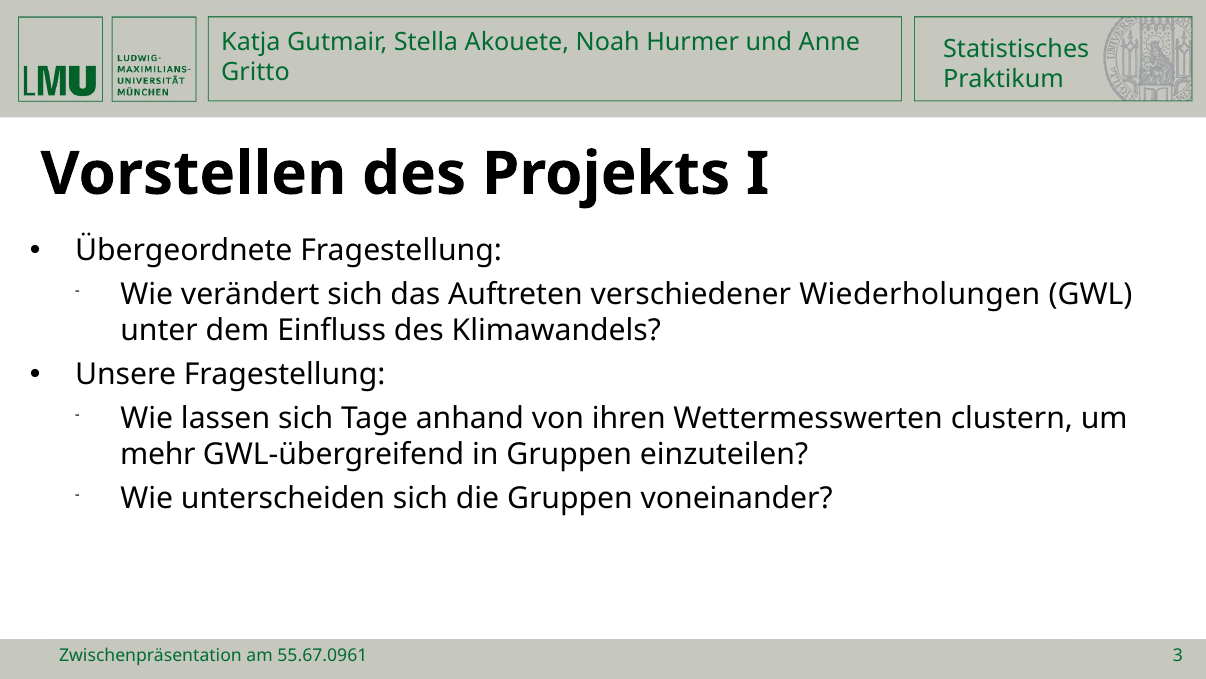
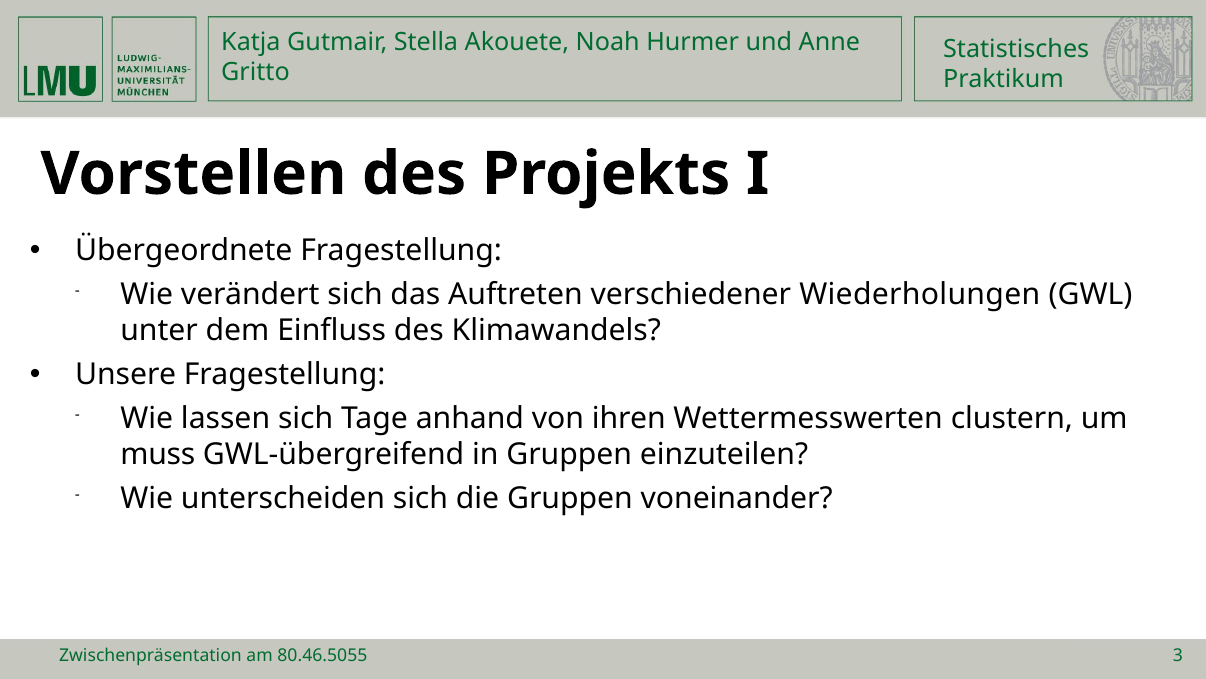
mehr: mehr -> muss
55.67.0961: 55.67.0961 -> 80.46.5055
